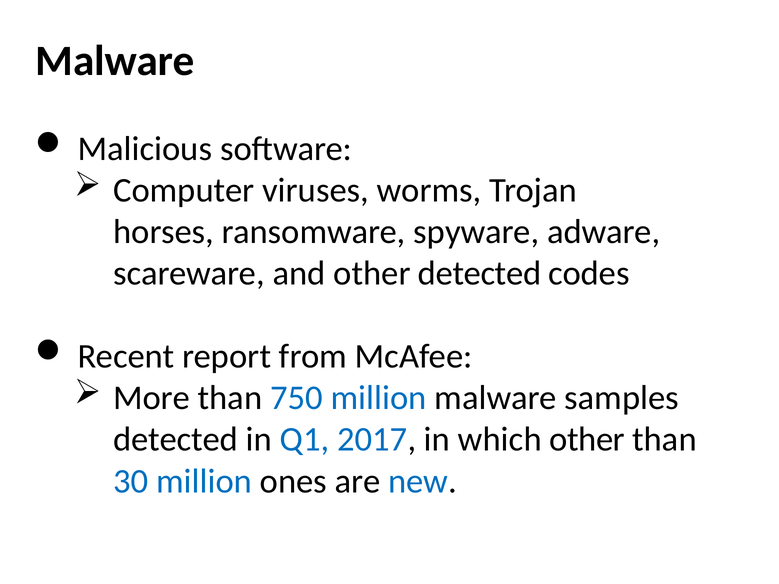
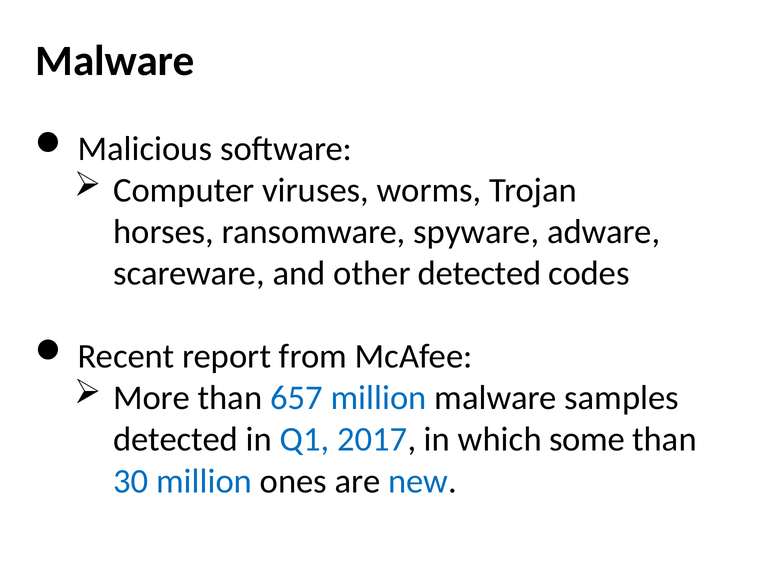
750: 750 -> 657
which other: other -> some
